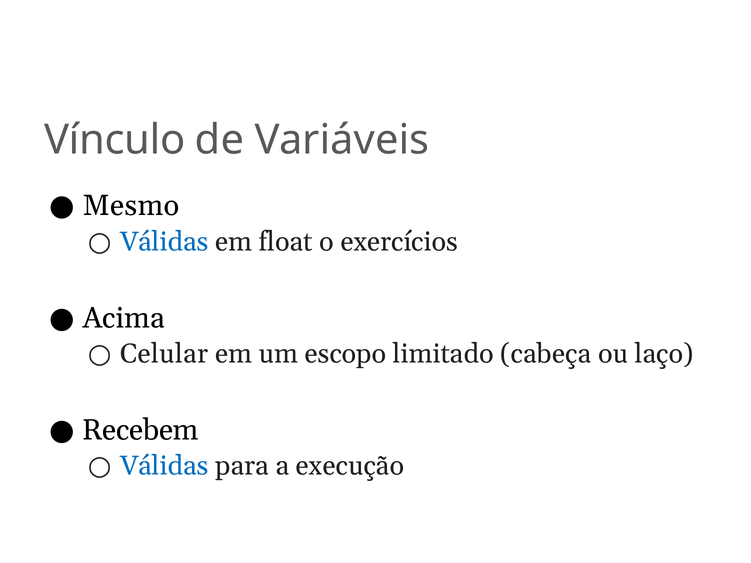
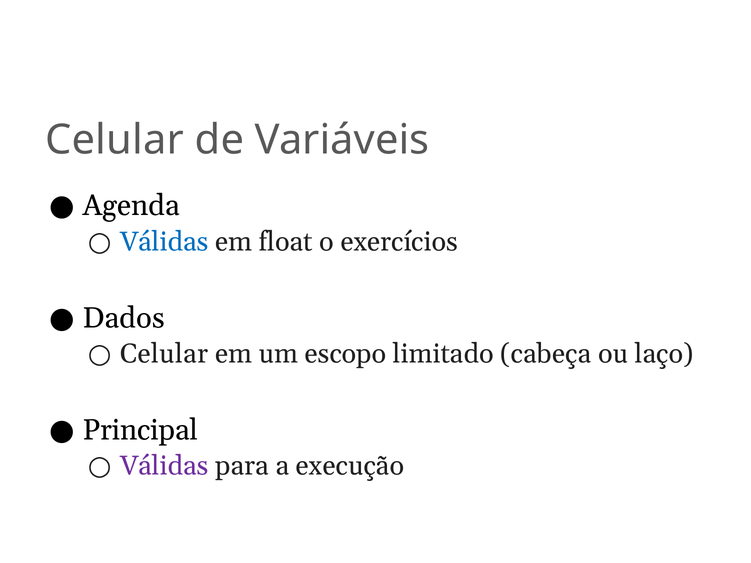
Vínculo at (115, 140): Vínculo -> Celular
Mesmo: Mesmo -> Agenda
Acima: Acima -> Dados
Recebem: Recebem -> Principal
Válidas at (164, 466) colour: blue -> purple
